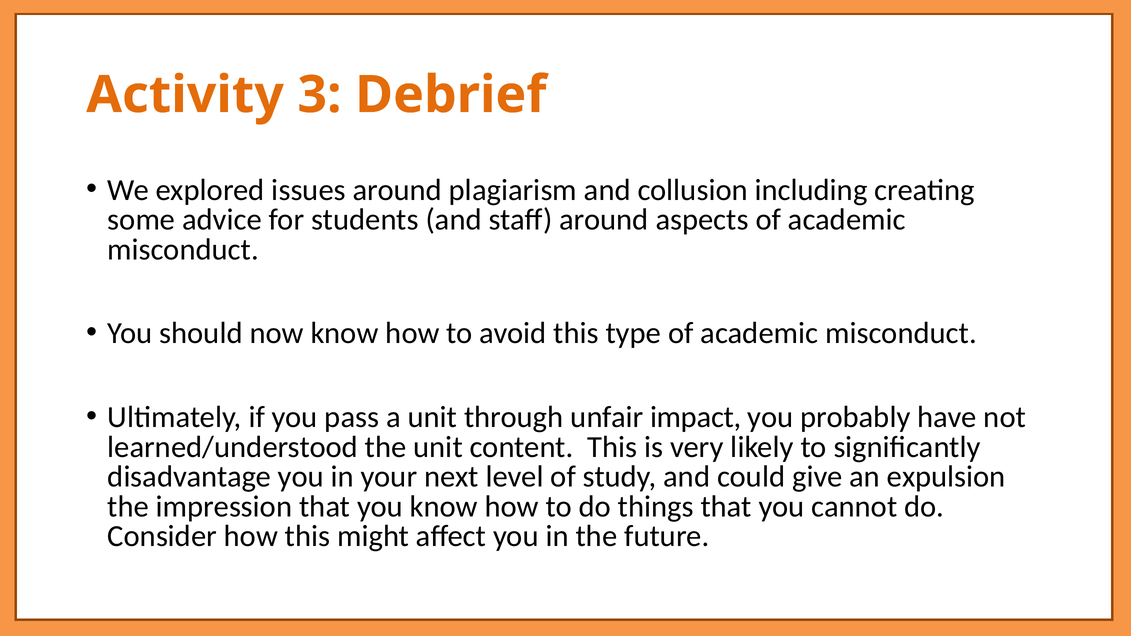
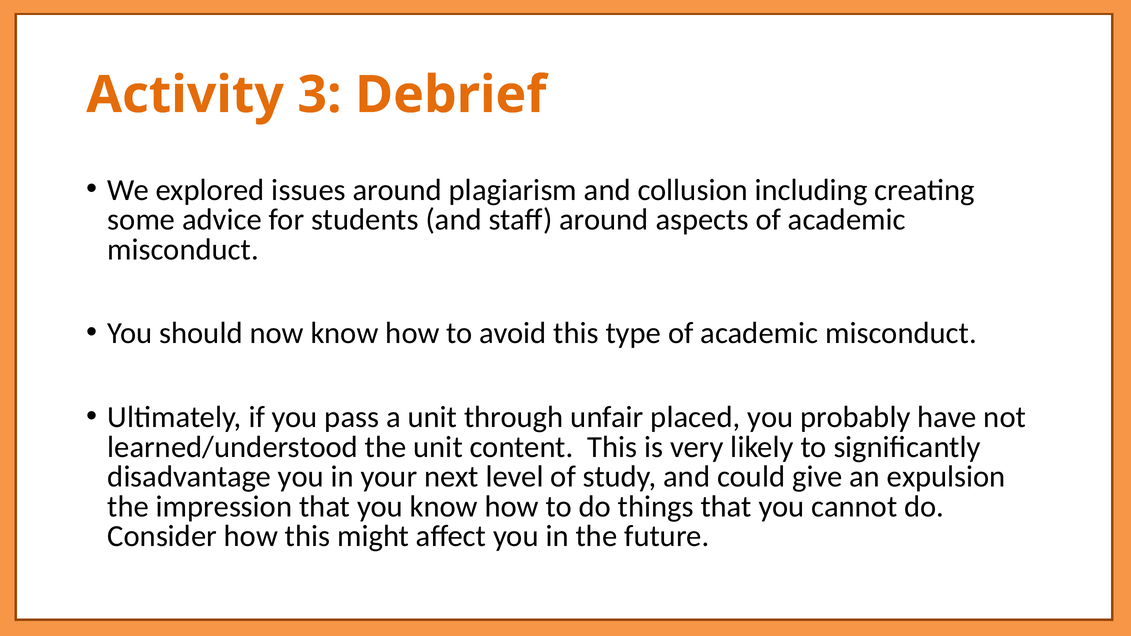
impact: impact -> placed
